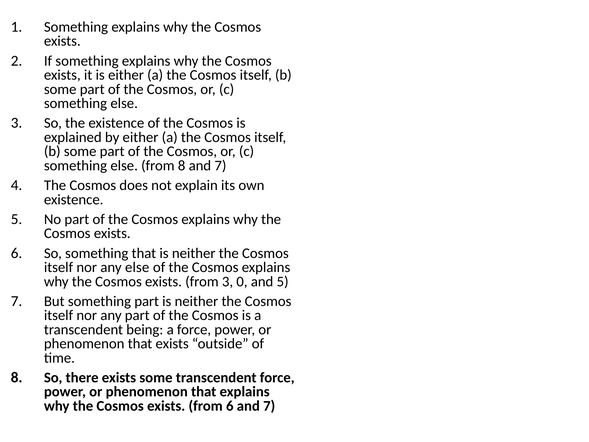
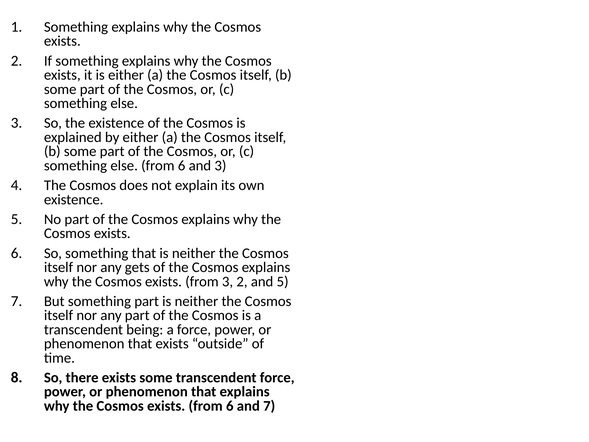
else from 8: 8 -> 6
7 at (220, 165): 7 -> 3
any else: else -> gets
3 0: 0 -> 2
